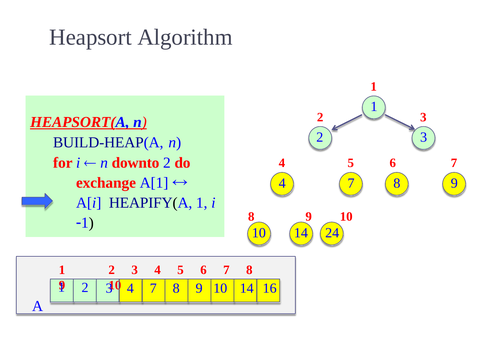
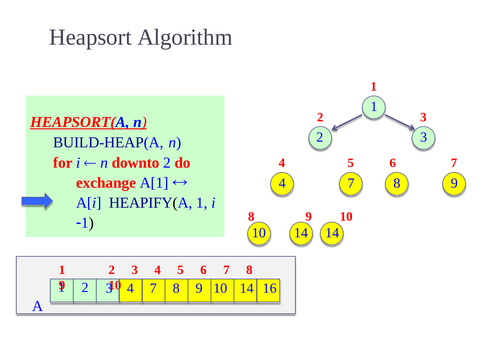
14 24: 24 -> 14
